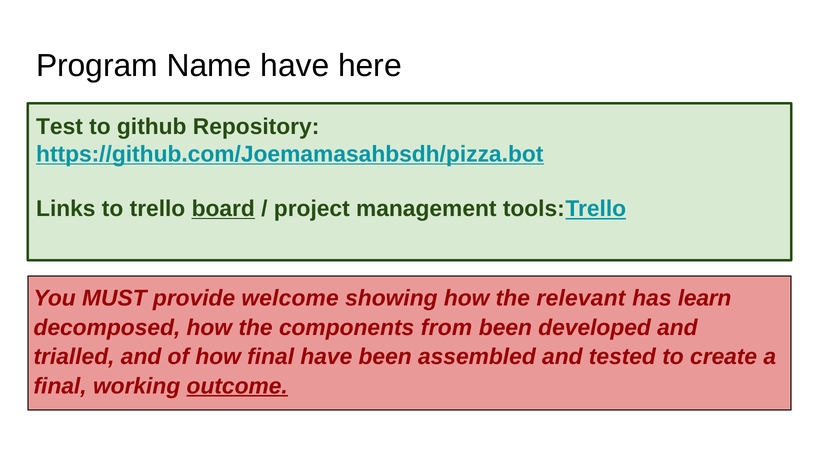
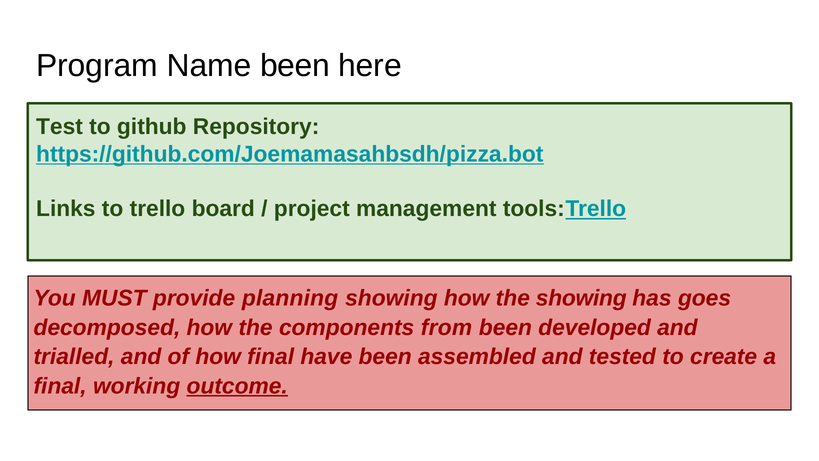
Name have: have -> been
board underline: present -> none
welcome: welcome -> planning
the relevant: relevant -> showing
learn: learn -> goes
